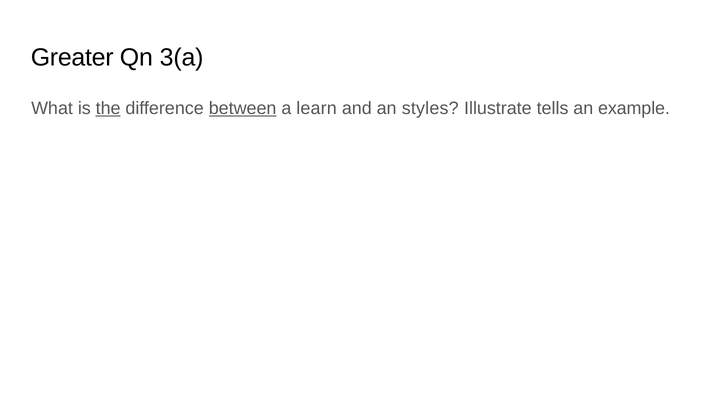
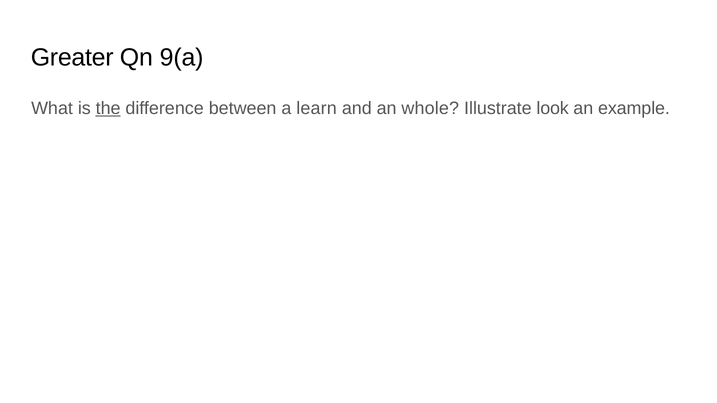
3(a: 3(a -> 9(a
between underline: present -> none
styles: styles -> whole
tells: tells -> look
